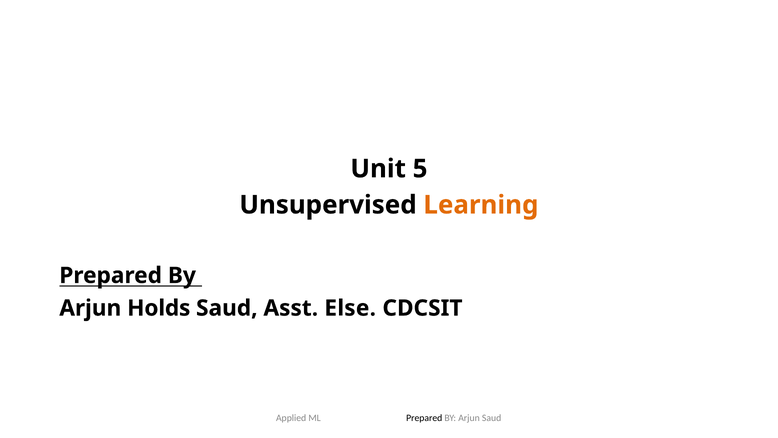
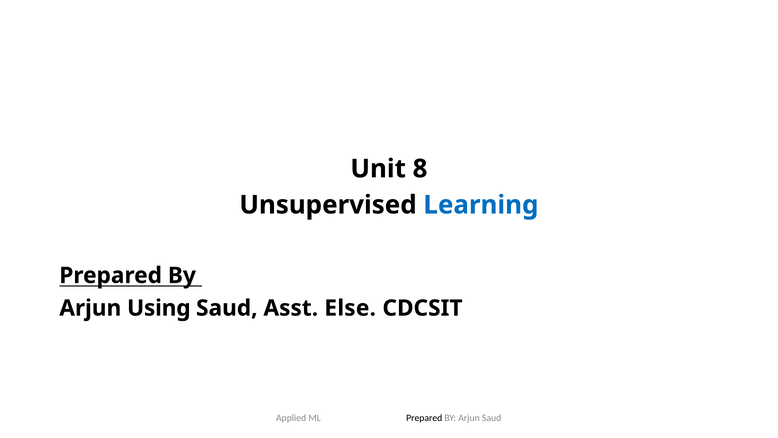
5: 5 -> 8
Learning colour: orange -> blue
Holds: Holds -> Using
